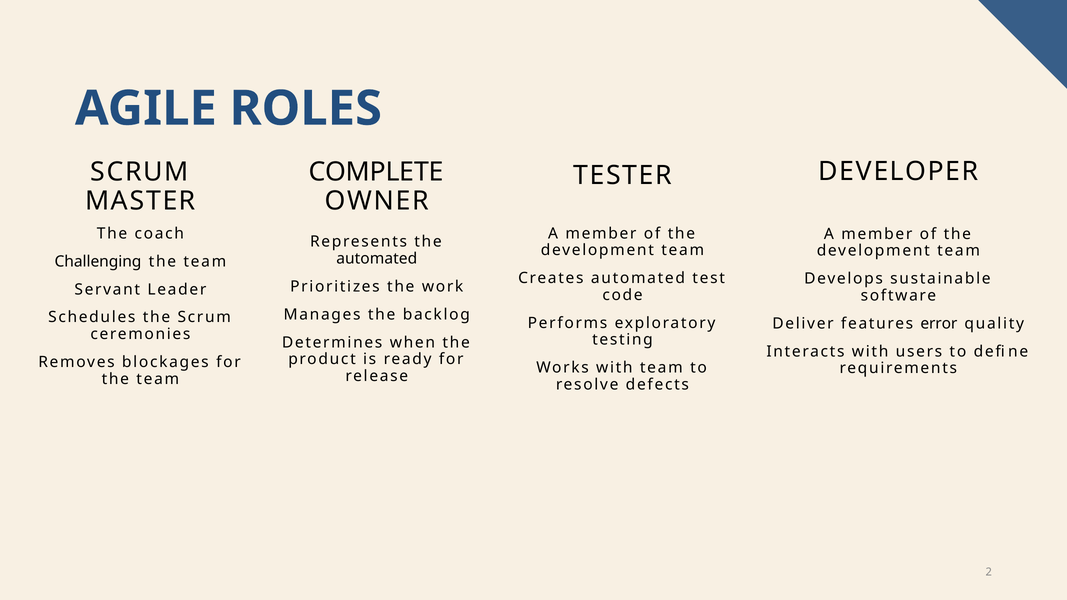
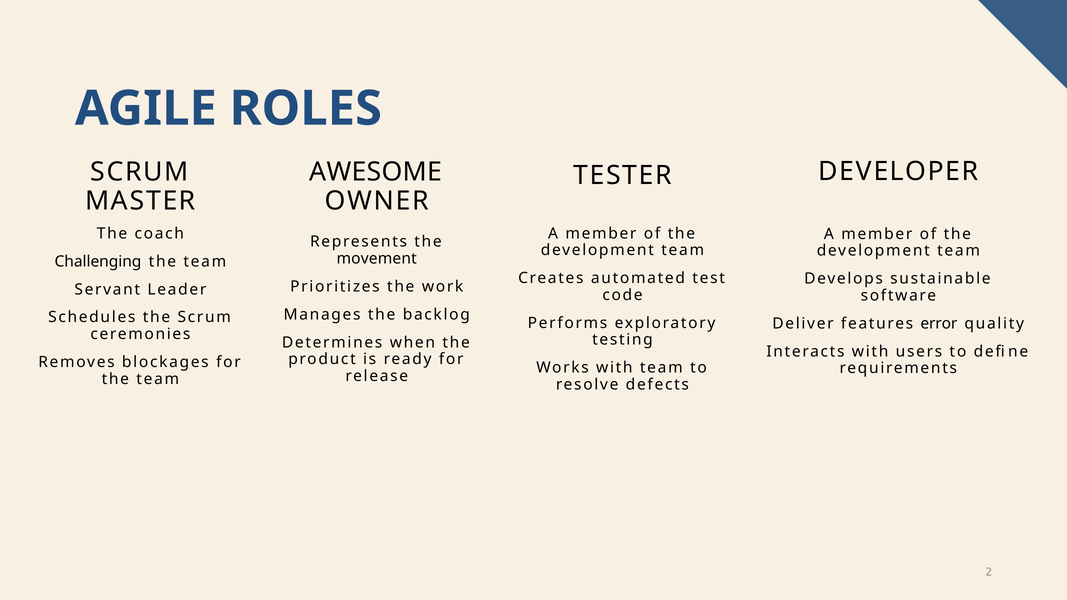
COMPLETE: COMPLETE -> AWESOME
automated at (377, 259): automated -> movement
